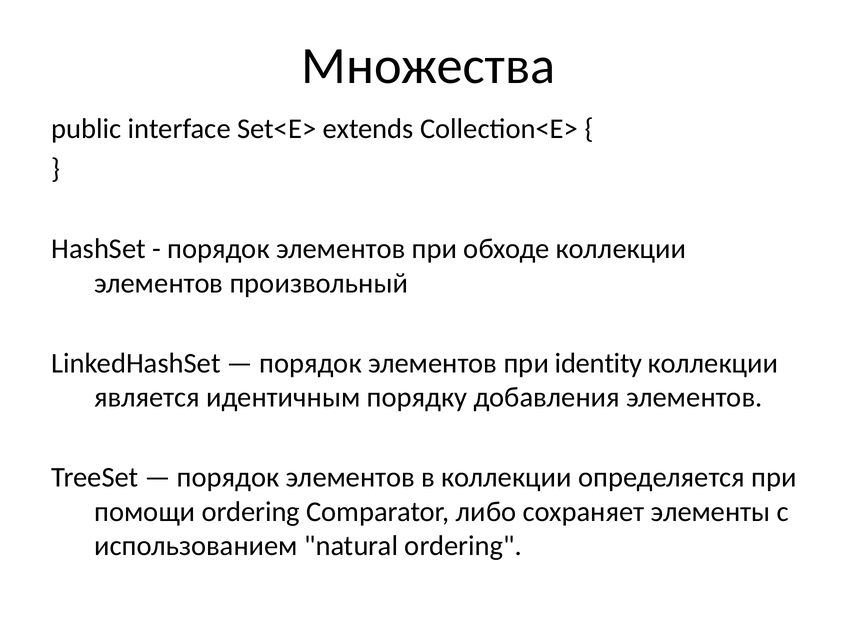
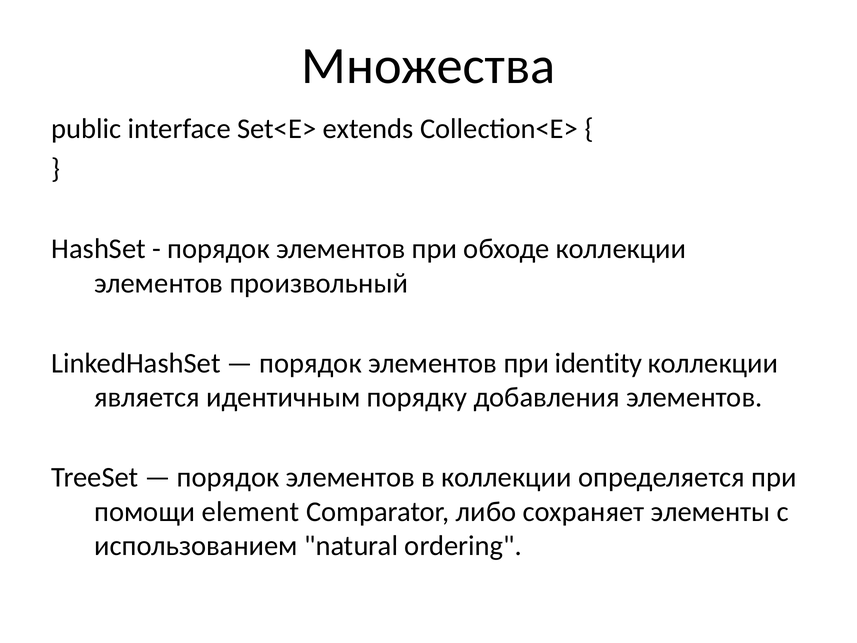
помощи ordering: ordering -> element
